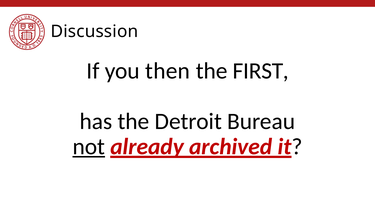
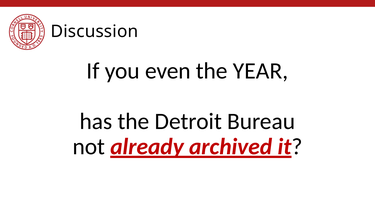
then: then -> even
FIRST: FIRST -> YEAR
not underline: present -> none
